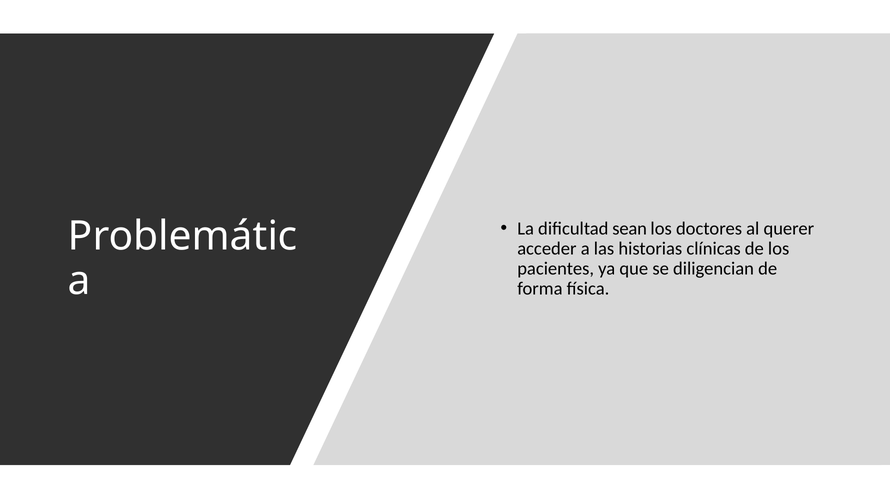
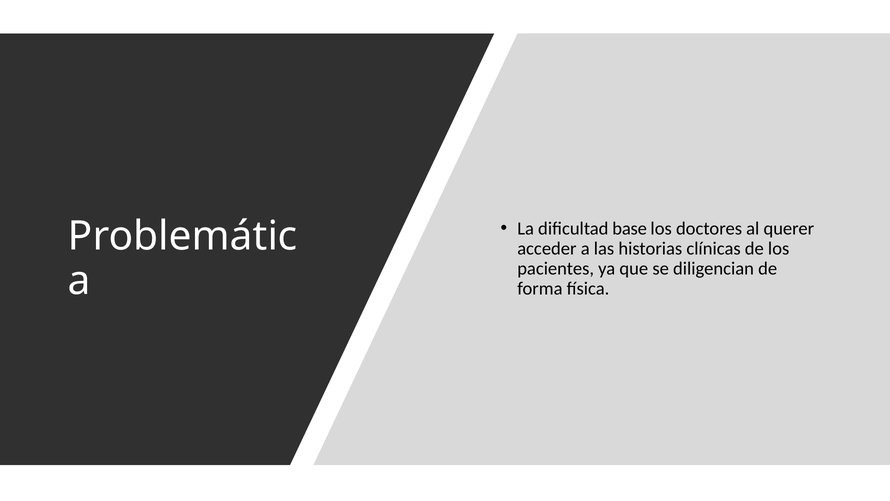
sean: sean -> base
